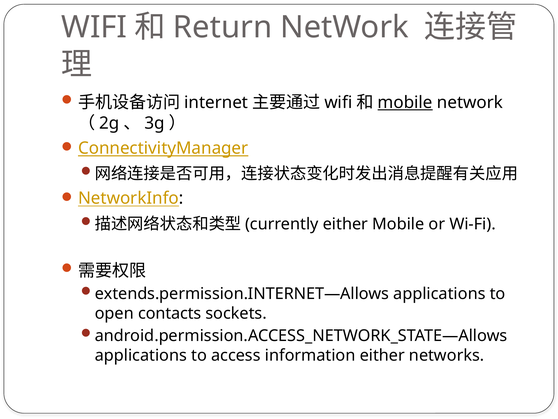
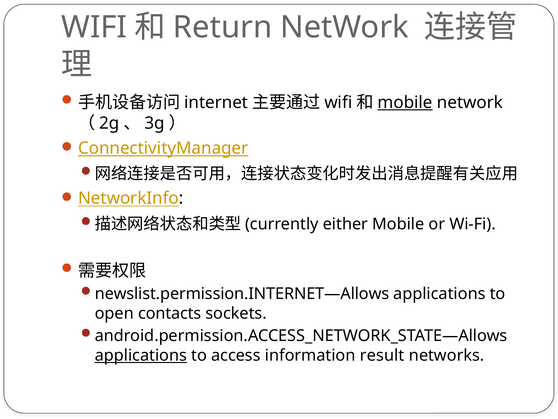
extends.permission.INTERNET—Allows: extends.permission.INTERNET—Allows -> newslist.permission.INTERNET—Allows
applications at (141, 355) underline: none -> present
information either: either -> result
